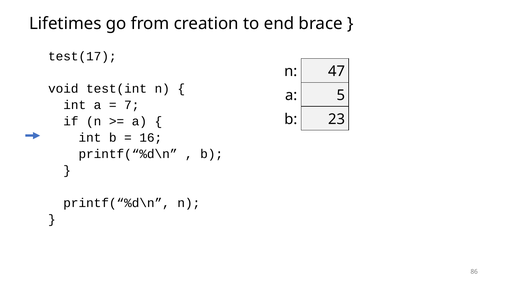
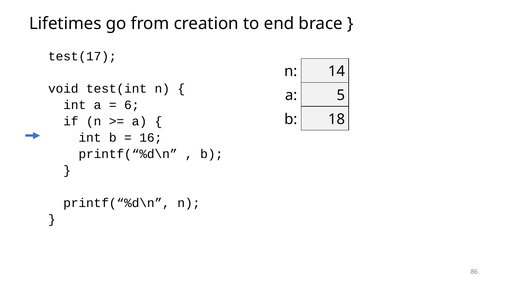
47: 47 -> 14
7: 7 -> 6
23: 23 -> 18
